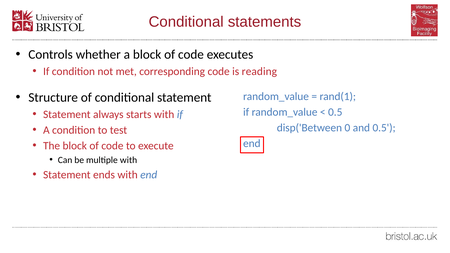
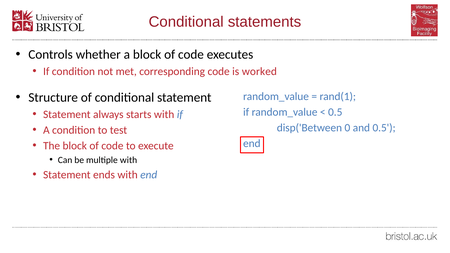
reading: reading -> worked
